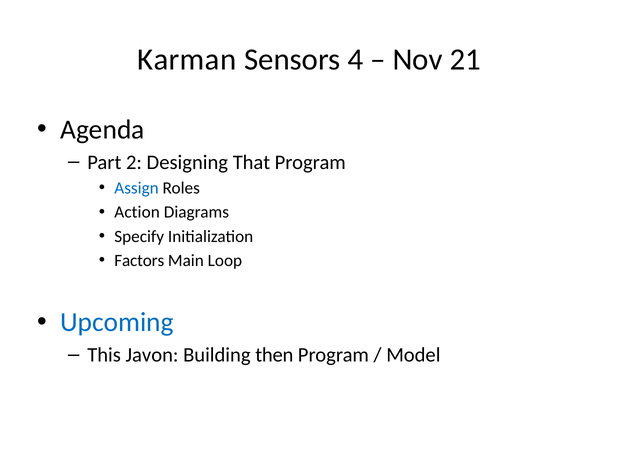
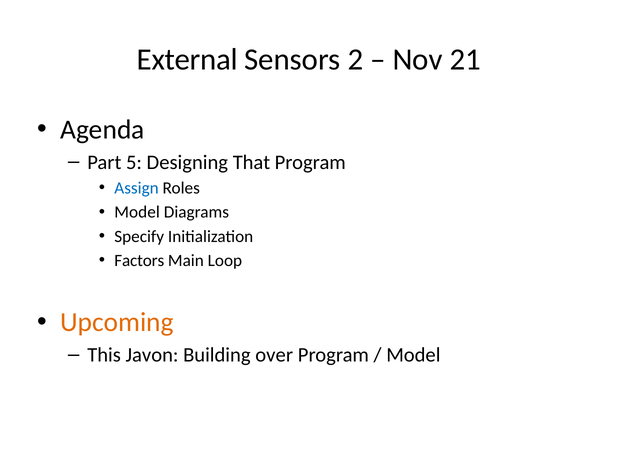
Karman: Karman -> External
4: 4 -> 2
2: 2 -> 5
Action at (137, 212): Action -> Model
Upcoming colour: blue -> orange
then: then -> over
